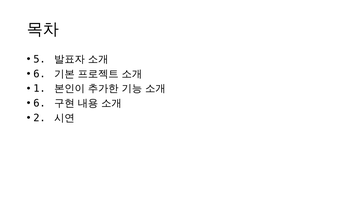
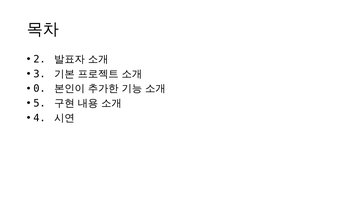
5: 5 -> 2
6 at (40, 74): 6 -> 3
1: 1 -> 0
6 at (40, 103): 6 -> 5
2: 2 -> 4
